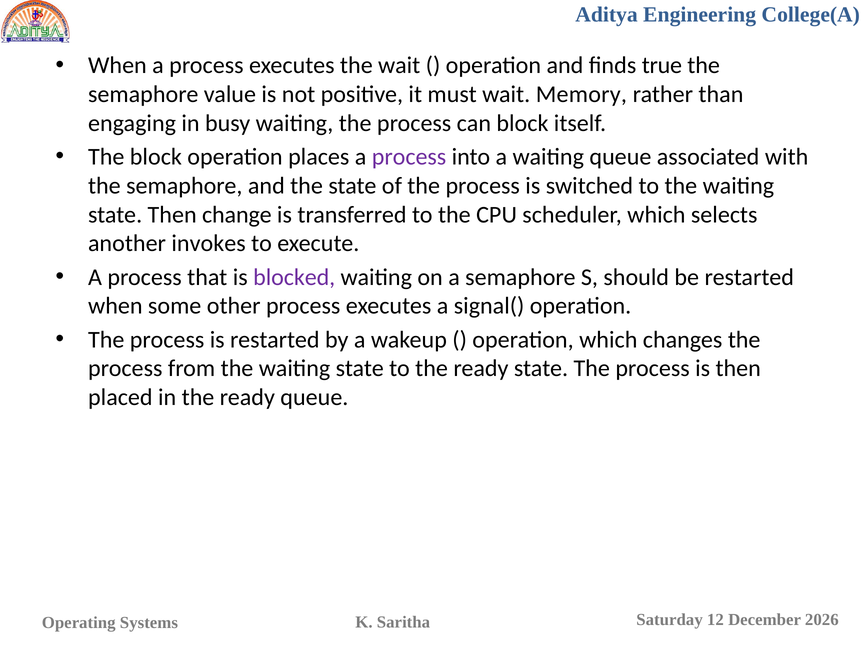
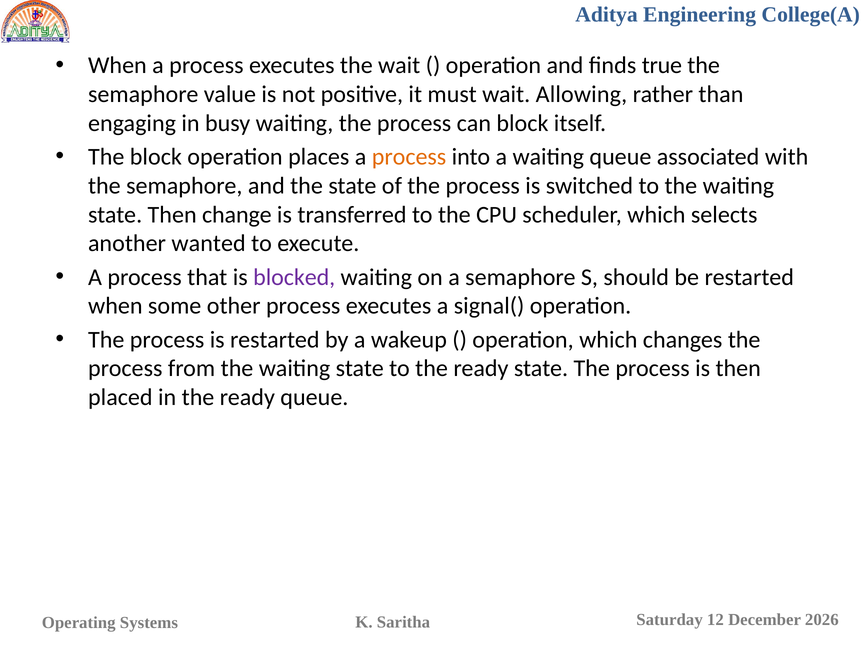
Memory: Memory -> Allowing
process at (409, 157) colour: purple -> orange
invokes: invokes -> wanted
